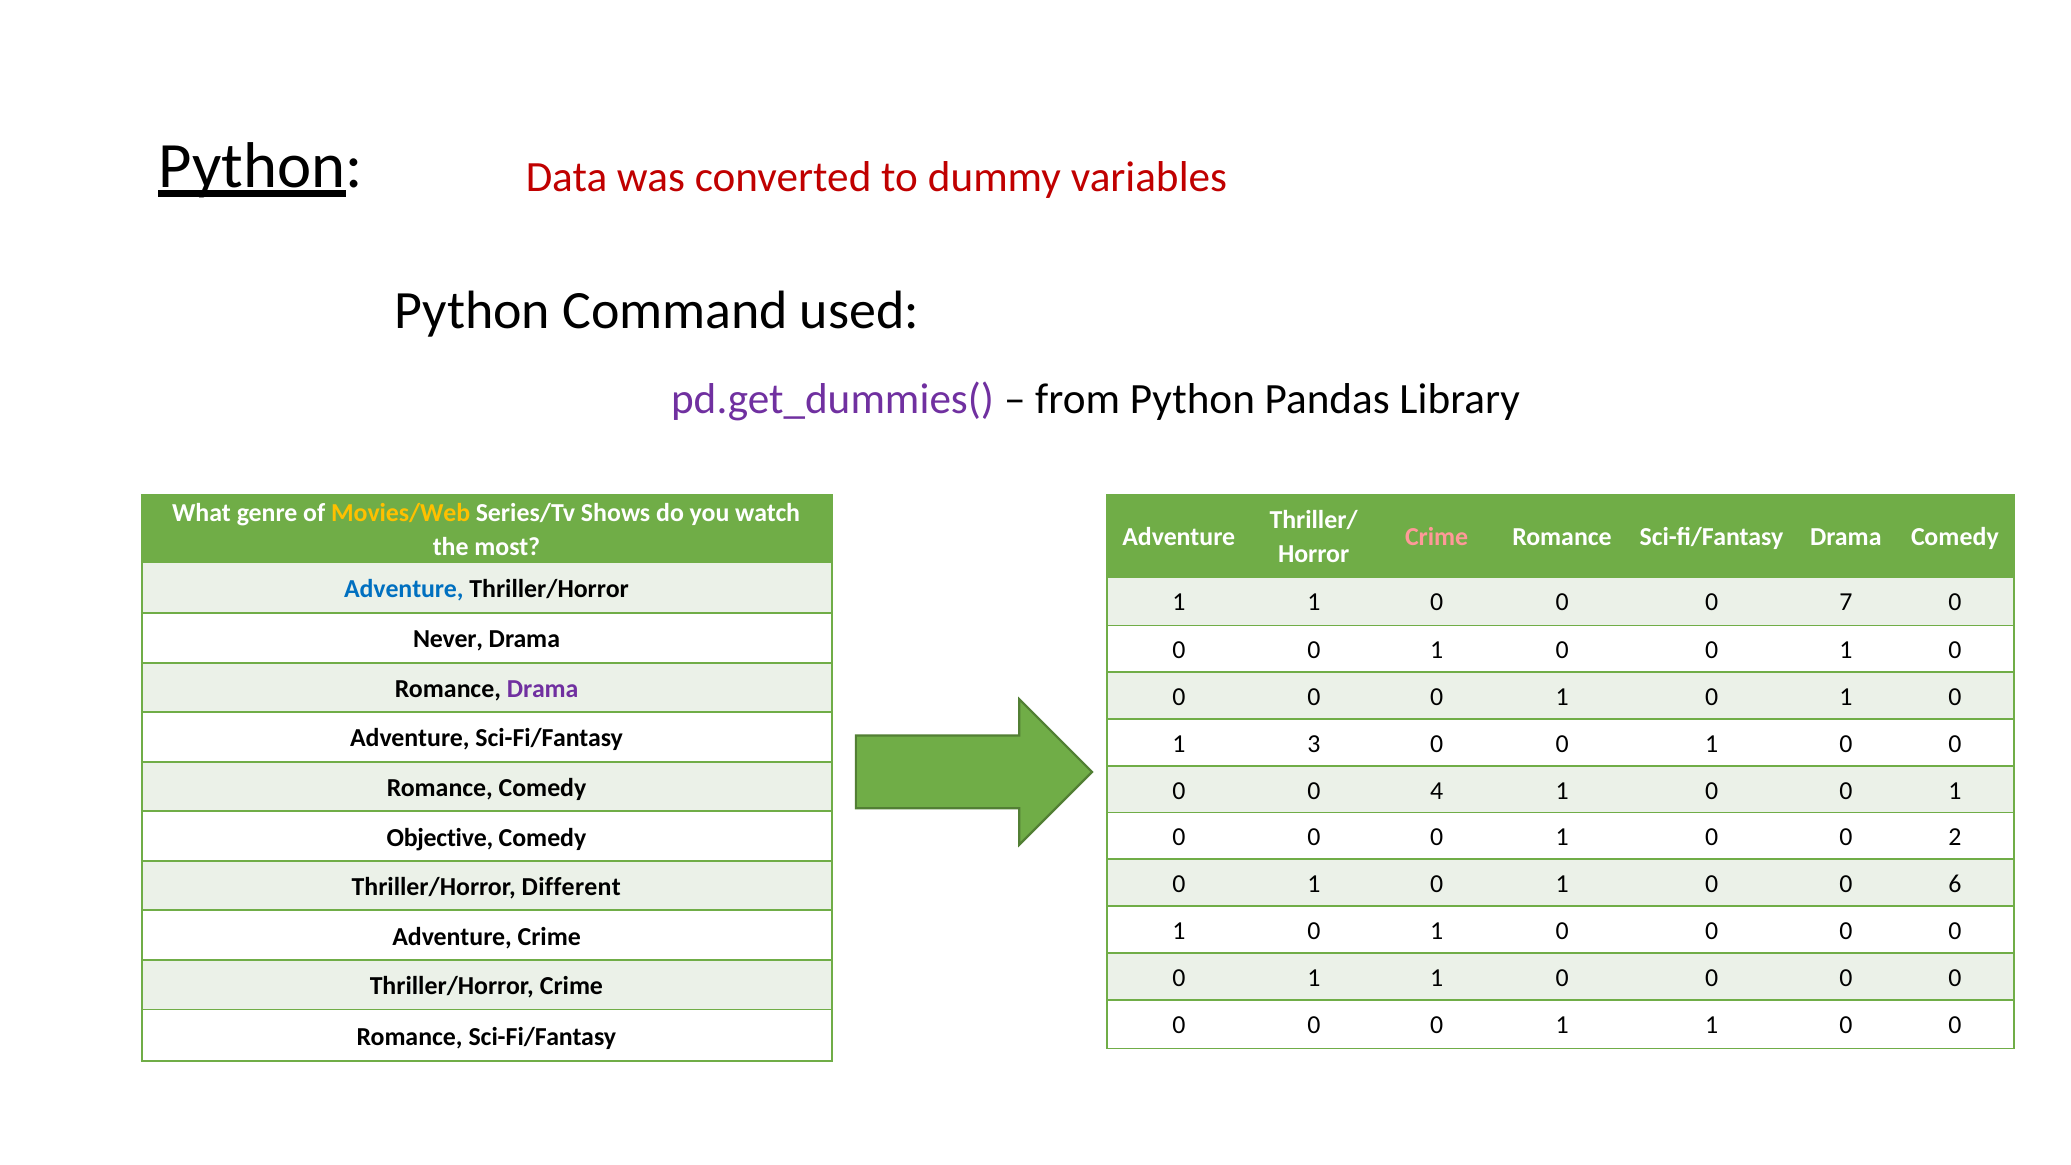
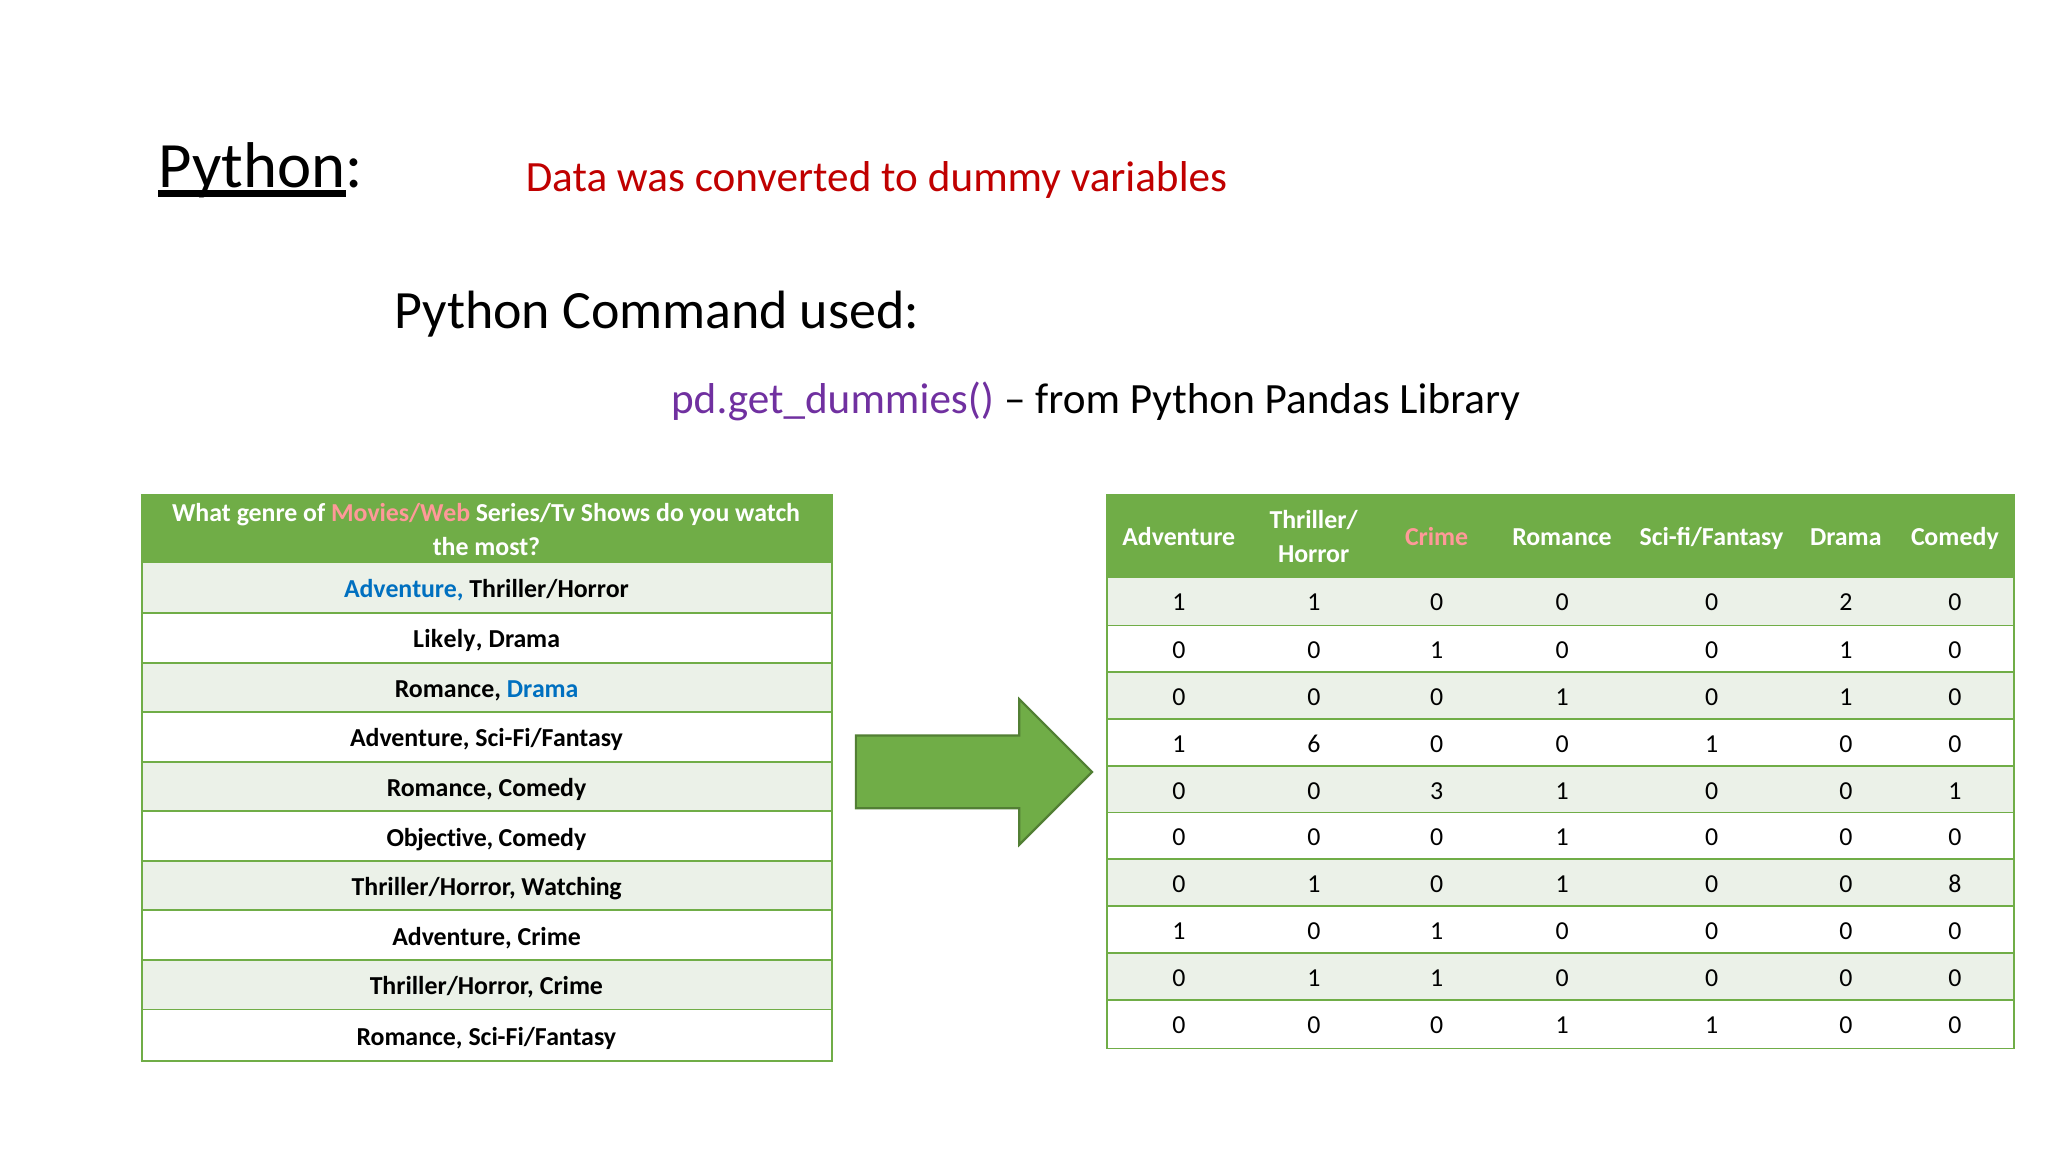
Movies/Web colour: yellow -> pink
7: 7 -> 2
Never: Never -> Likely
Drama at (543, 689) colour: purple -> blue
3: 3 -> 6
4: 4 -> 3
2 at (1955, 837): 2 -> 0
6: 6 -> 8
Different: Different -> Watching
